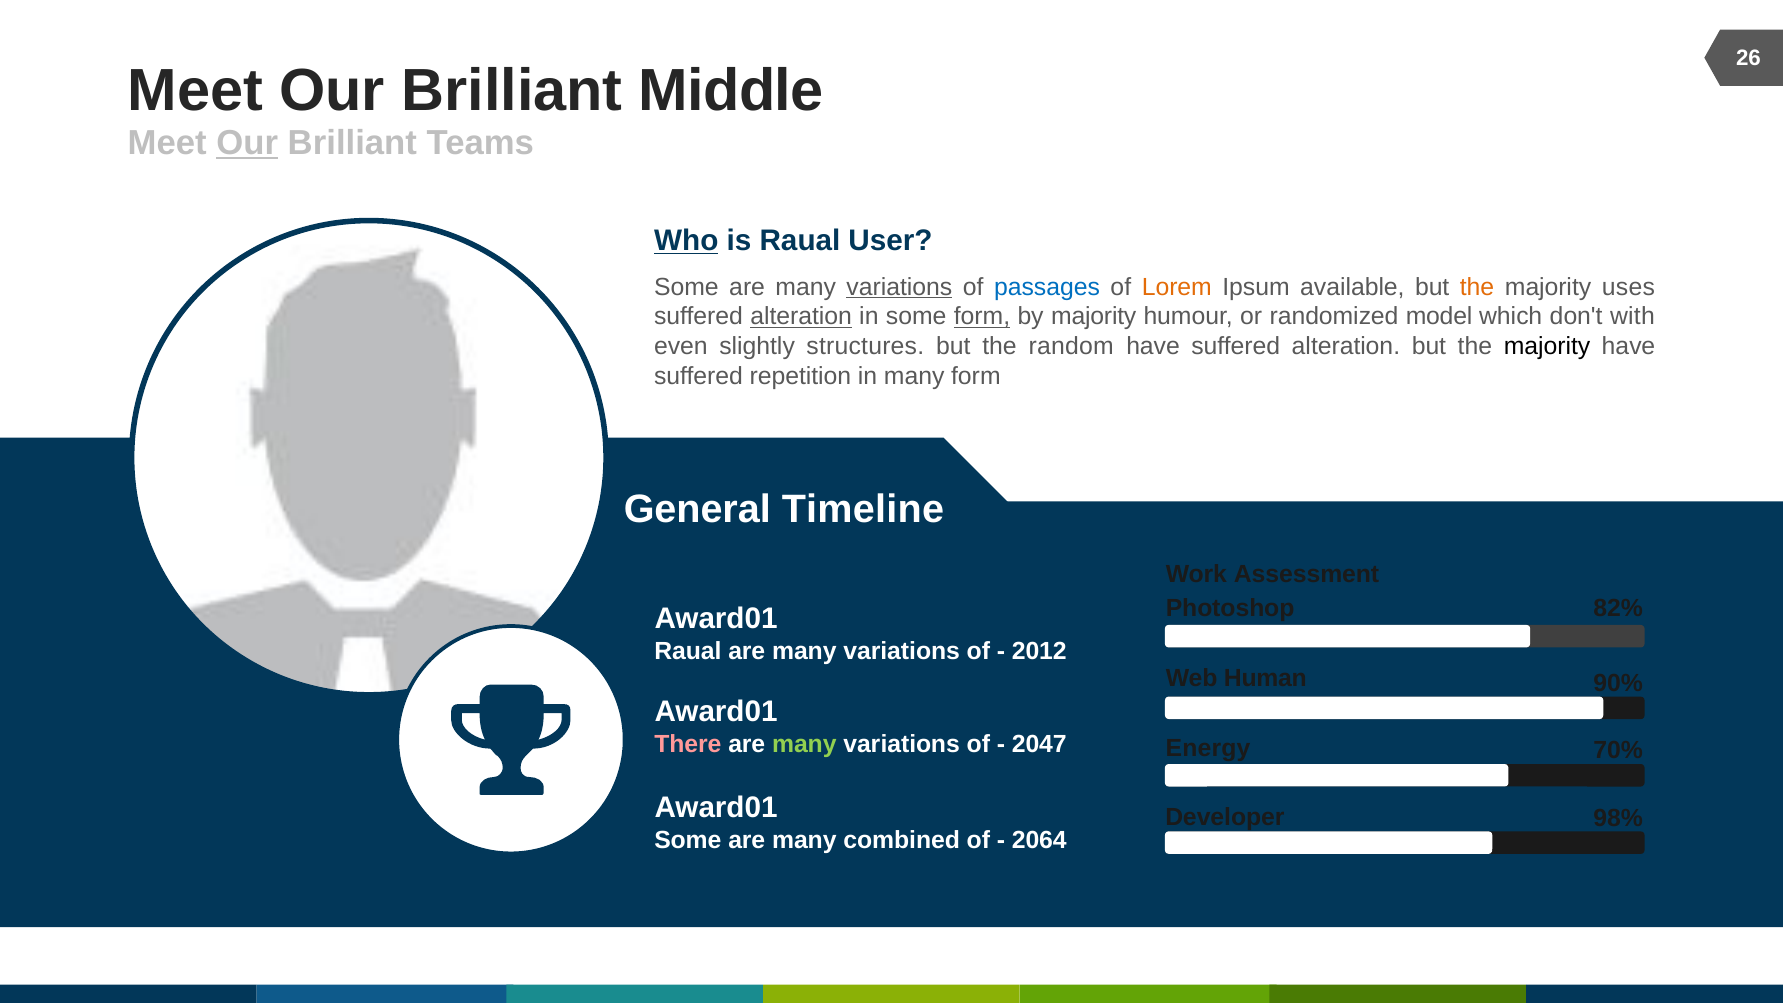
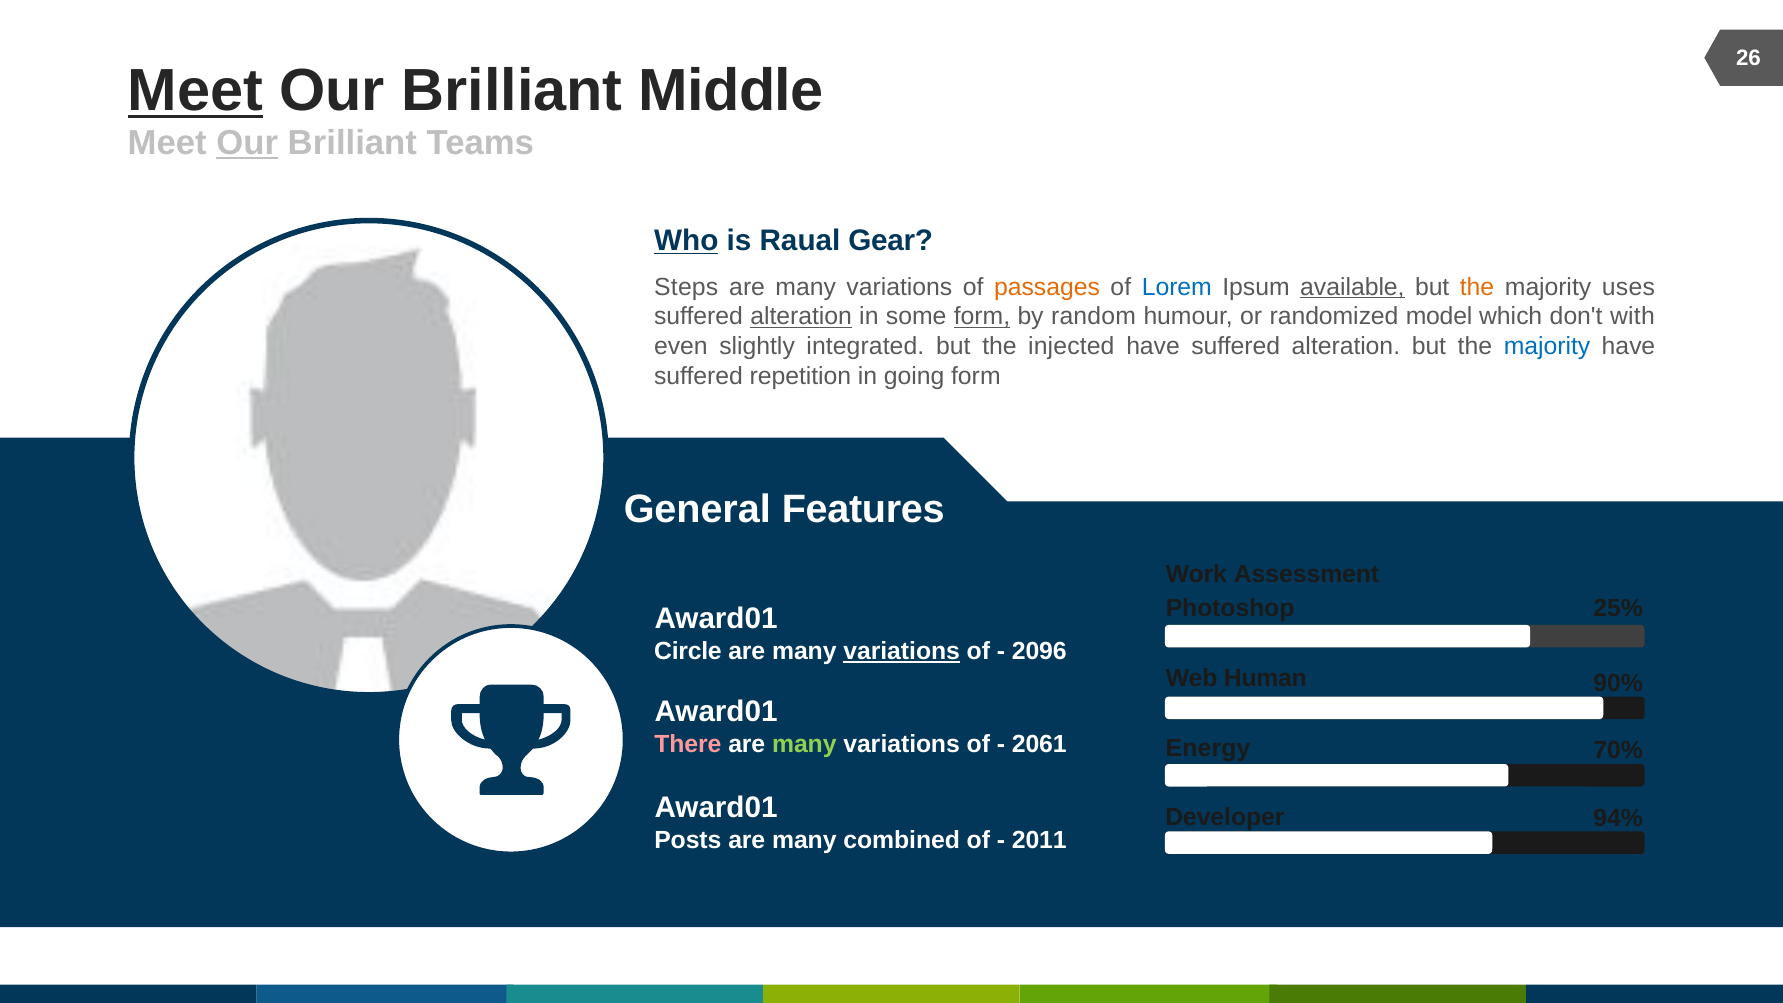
Meet at (195, 91) underline: none -> present
User: User -> Gear
Some at (686, 287): Some -> Steps
variations at (899, 287) underline: present -> none
passages colour: blue -> orange
Lorem colour: orange -> blue
available underline: none -> present
by majority: majority -> random
structures: structures -> integrated
random: random -> injected
majority at (1547, 347) colour: black -> blue
in many: many -> going
Timeline: Timeline -> Features
82%: 82% -> 25%
Raual at (688, 651): Raual -> Circle
variations at (902, 651) underline: none -> present
2012: 2012 -> 2096
2047: 2047 -> 2061
98%: 98% -> 94%
Some at (688, 840): Some -> Posts
2064: 2064 -> 2011
